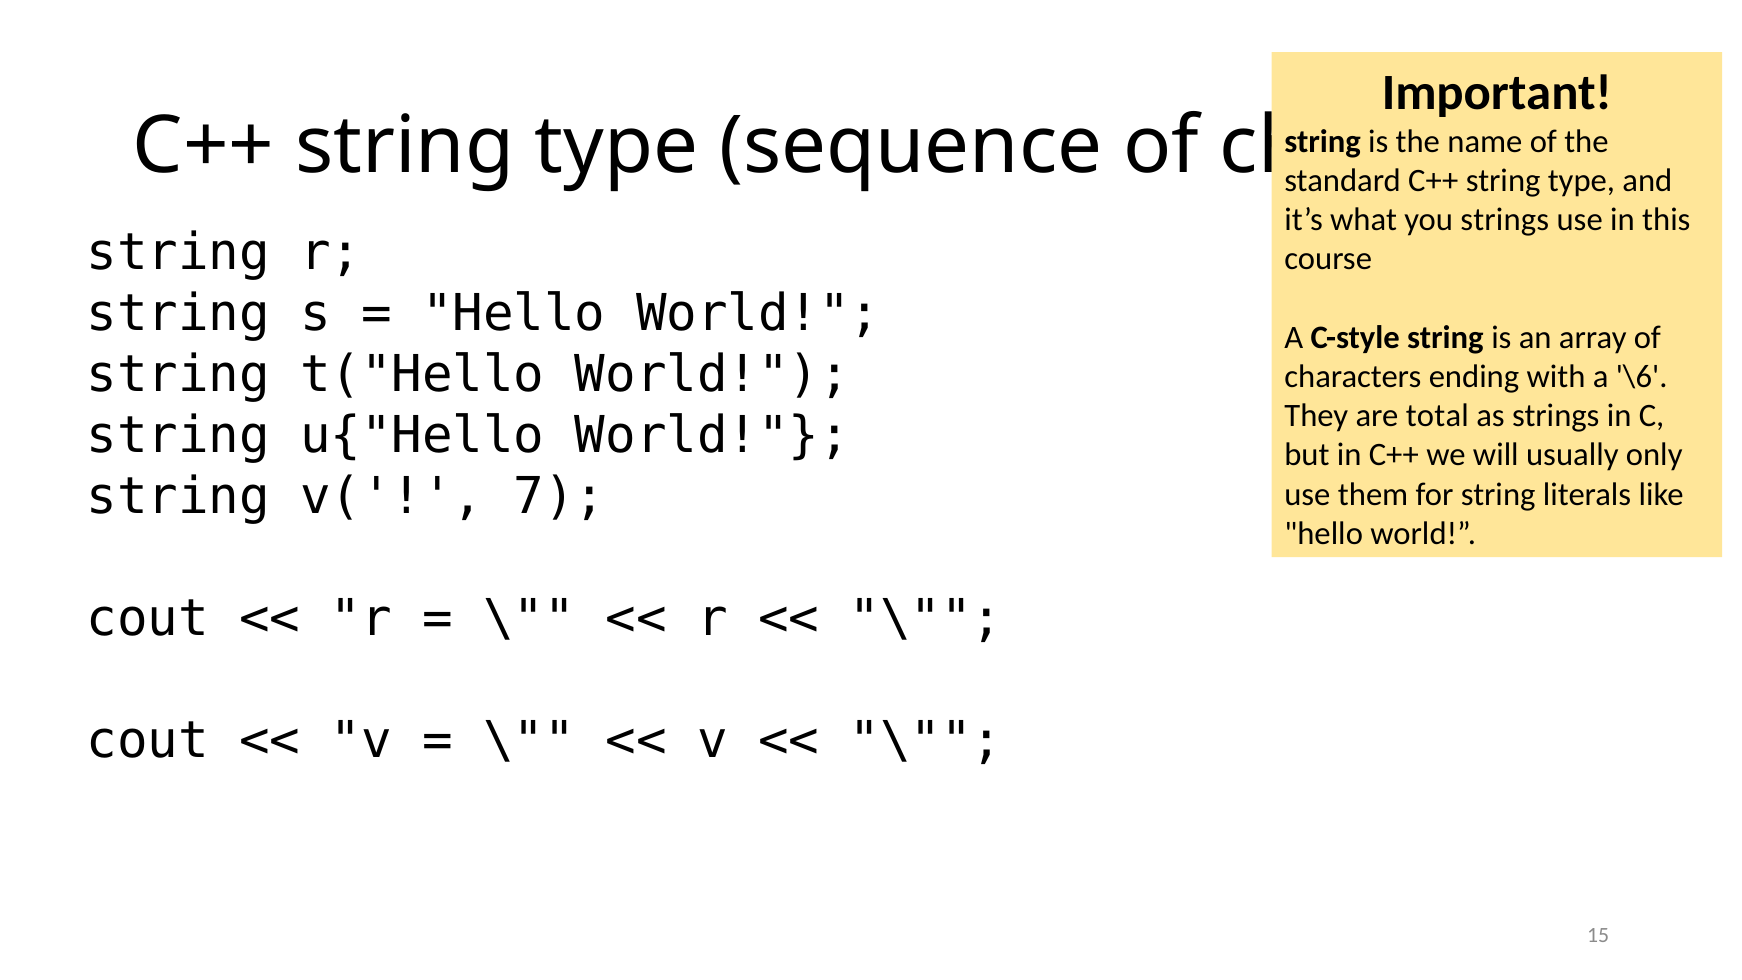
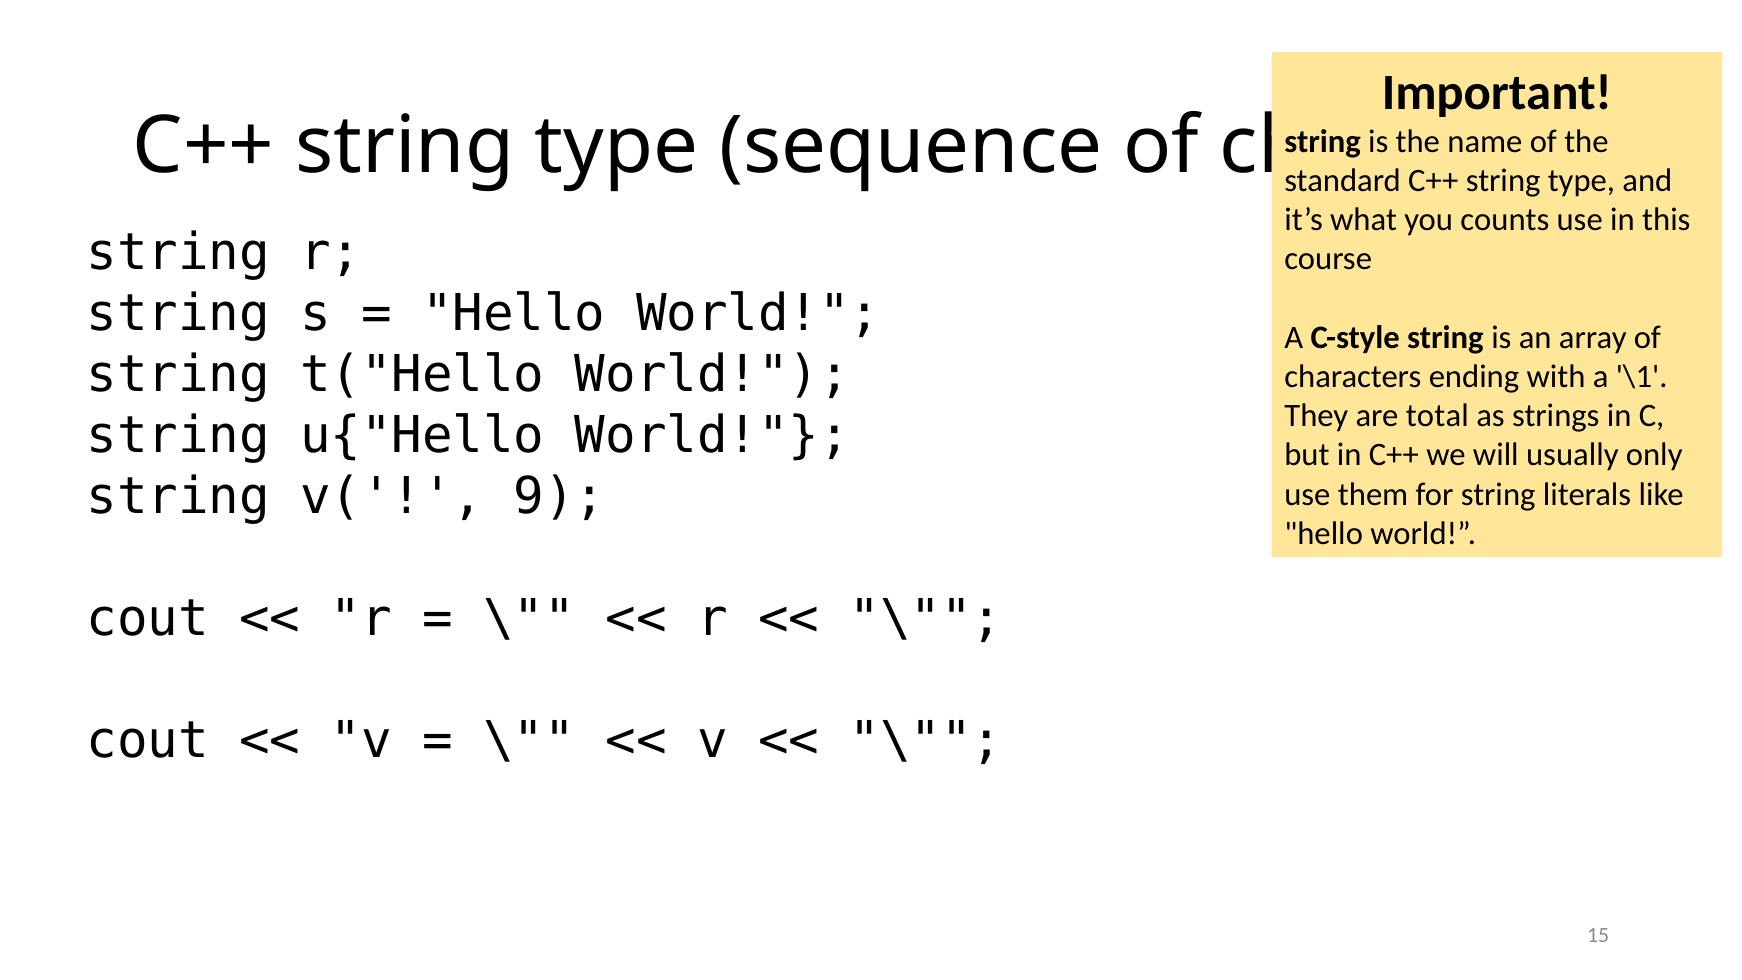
you strings: strings -> counts
\6: \6 -> \1
7: 7 -> 9
